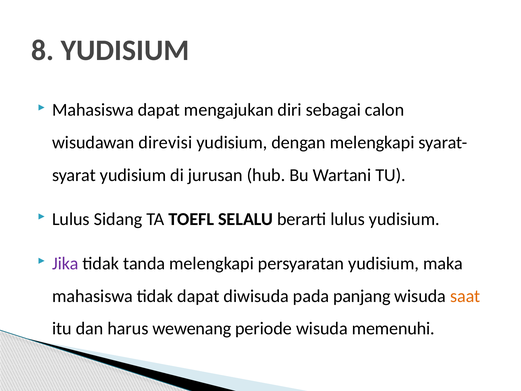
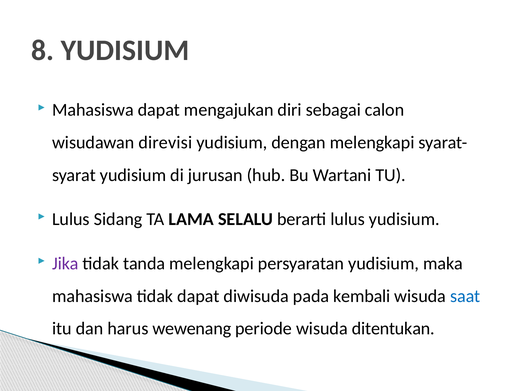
TOEFL: TOEFL -> LAMA
panjang: panjang -> kembali
saat colour: orange -> blue
memenuhi: memenuhi -> ditentukan
